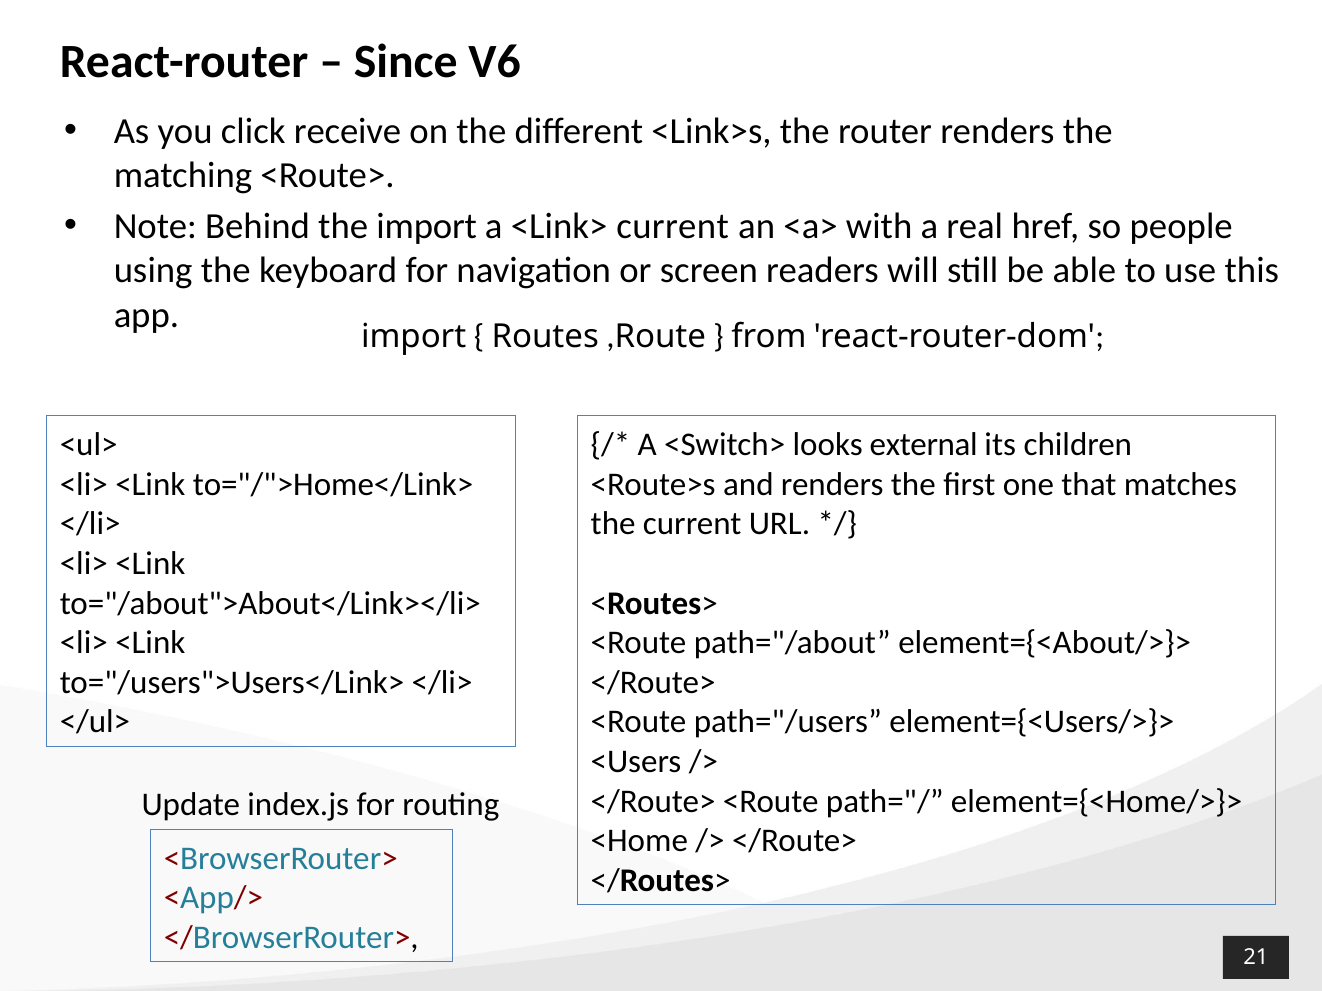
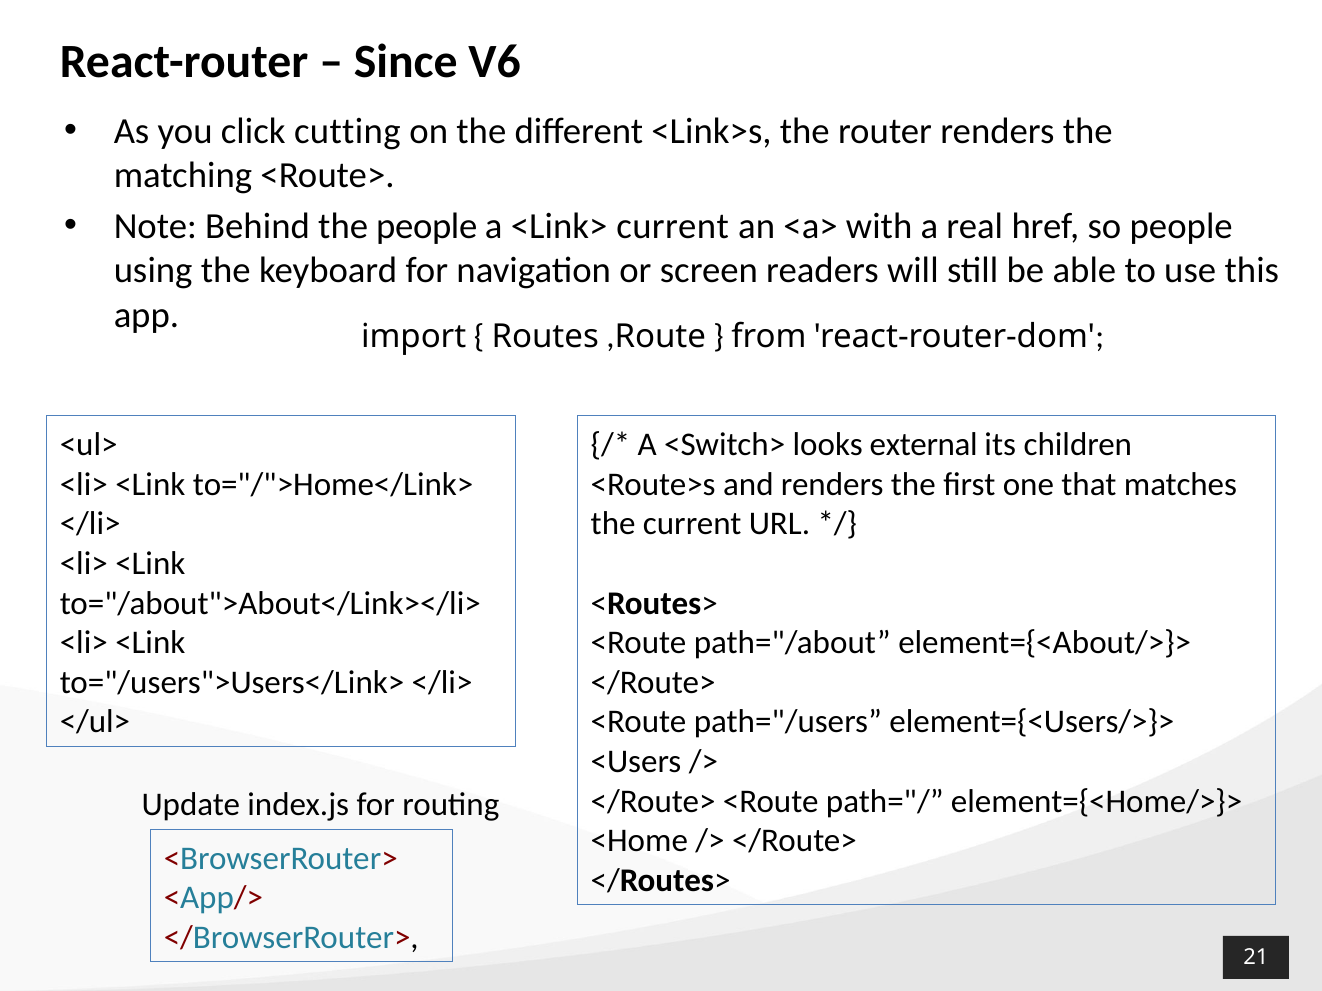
receive: receive -> cutting
the import: import -> people
